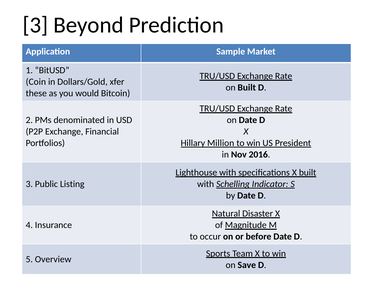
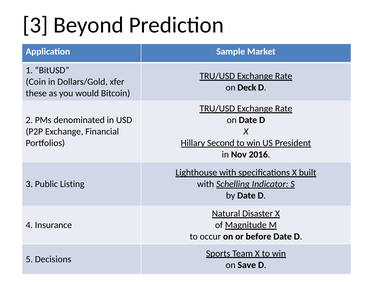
on Built: Built -> Deck
Million: Million -> Second
Overview: Overview -> Decisions
